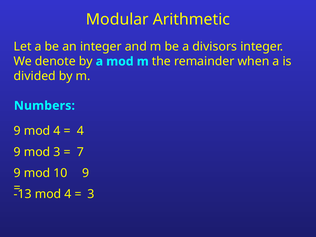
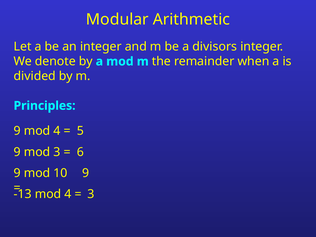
Numbers: Numbers -> Principles
4 at (80, 131): 4 -> 5
7: 7 -> 6
